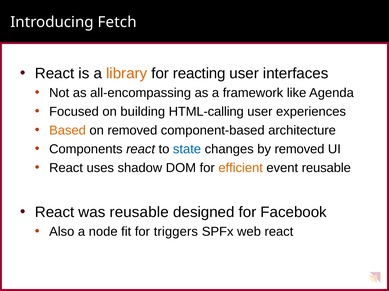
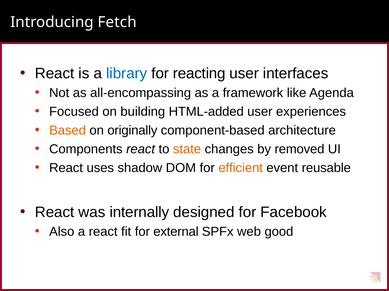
library colour: orange -> blue
HTML-calling: HTML-calling -> HTML-added
on removed: removed -> originally
state colour: blue -> orange
was reusable: reusable -> internally
a node: node -> react
triggers: triggers -> external
web react: react -> good
